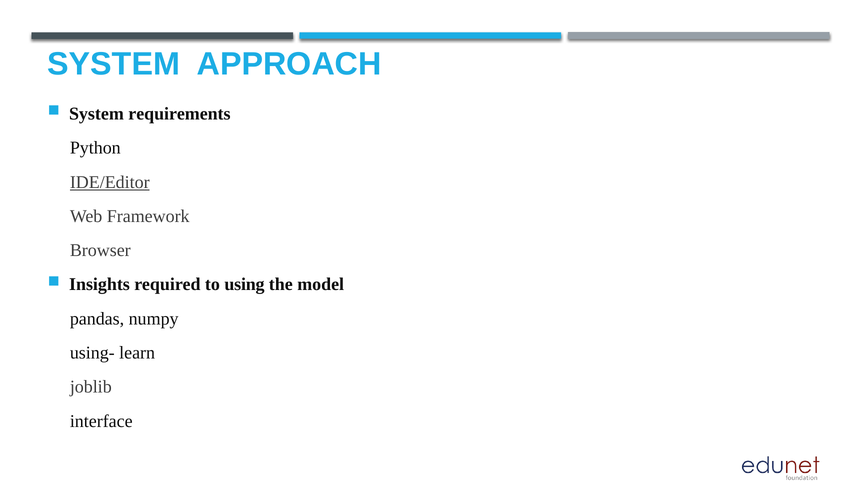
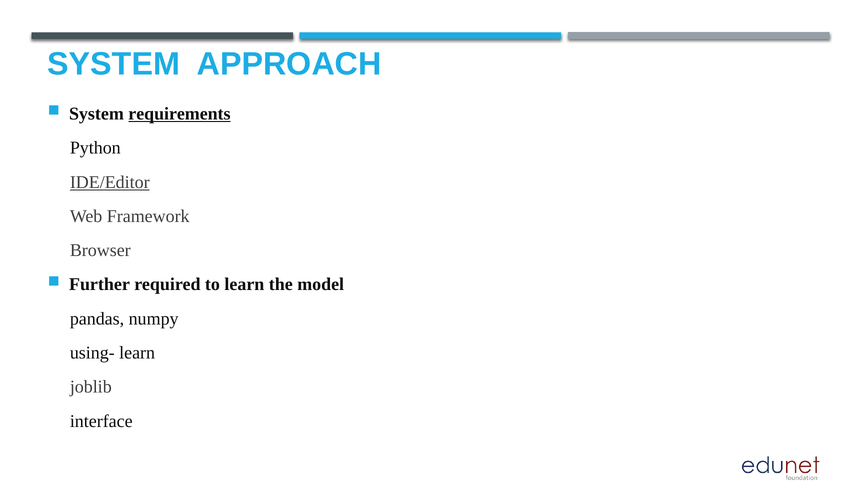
requirements underline: none -> present
Insights: Insights -> Further
to using: using -> learn
